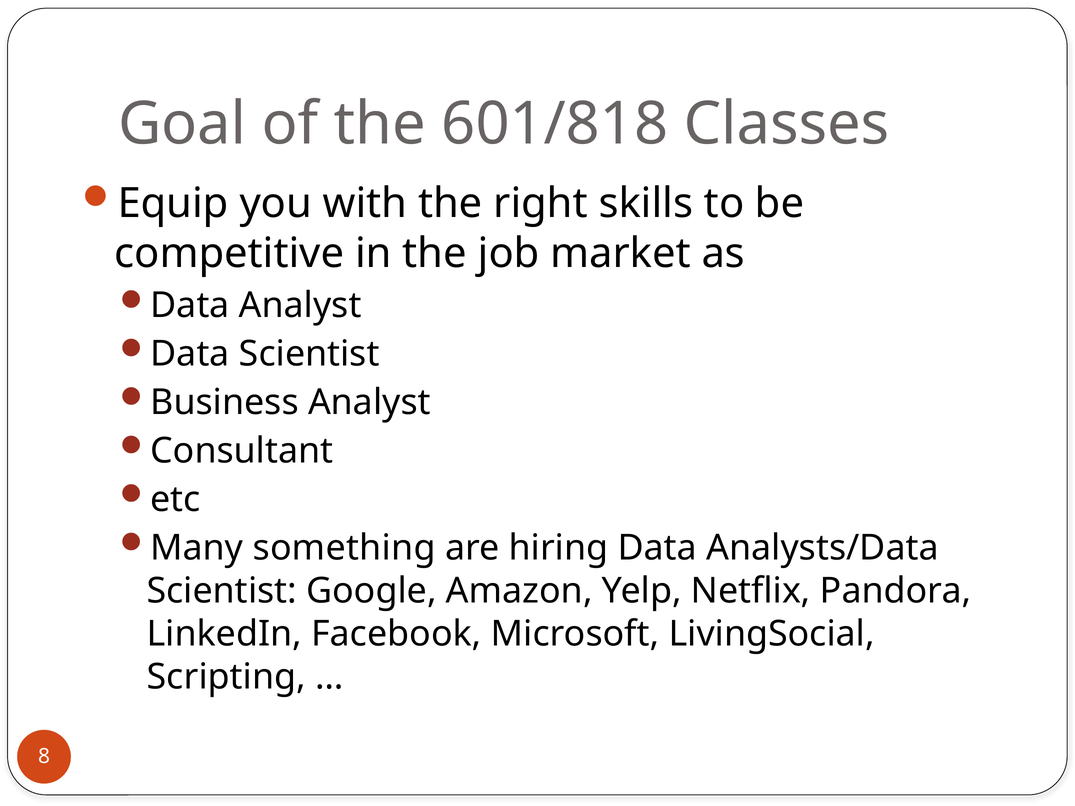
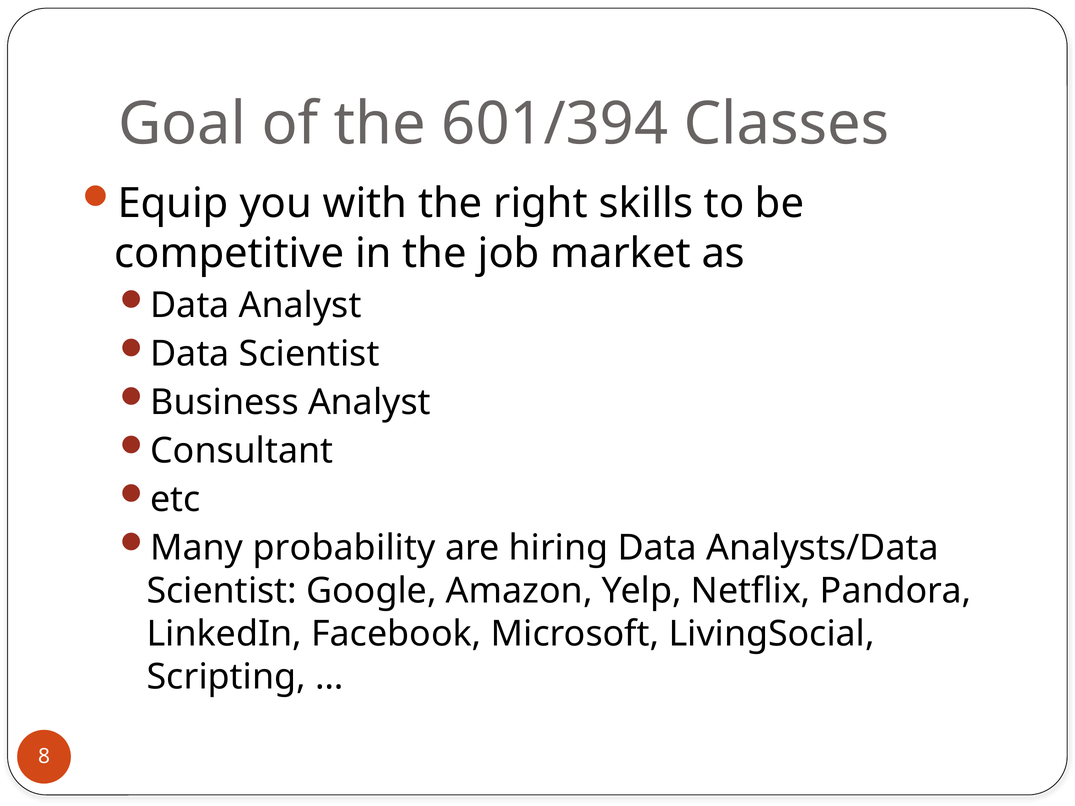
601/818: 601/818 -> 601/394
something: something -> probability
